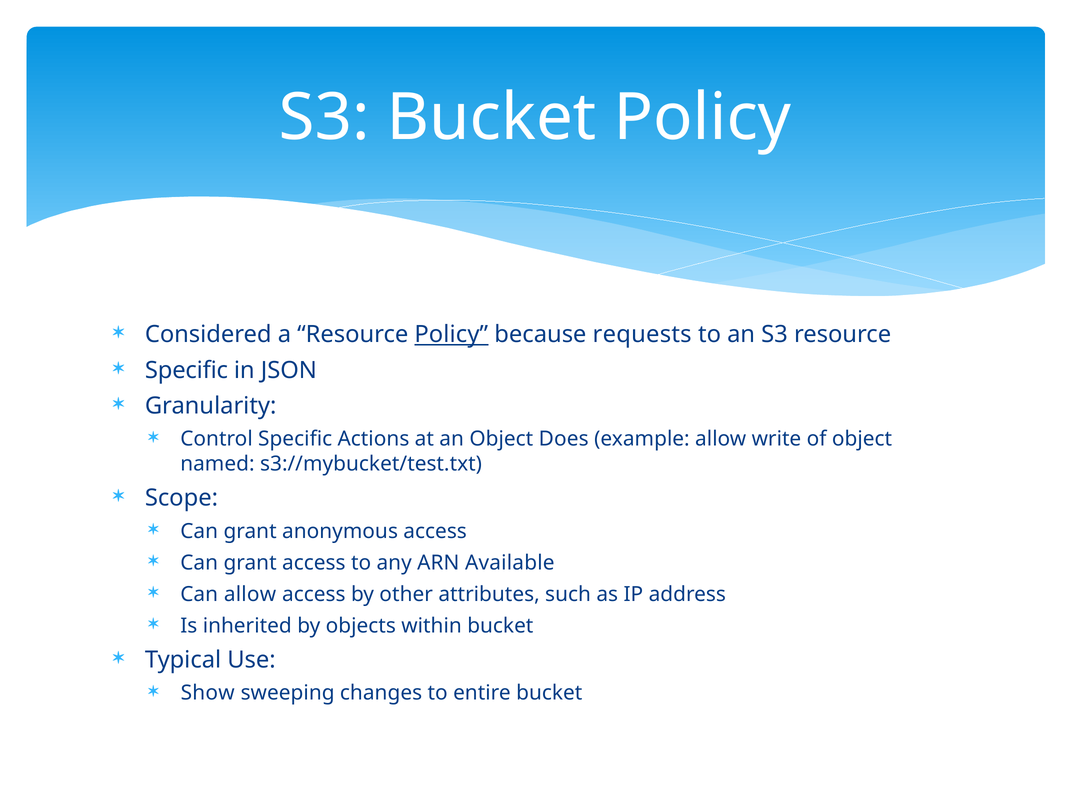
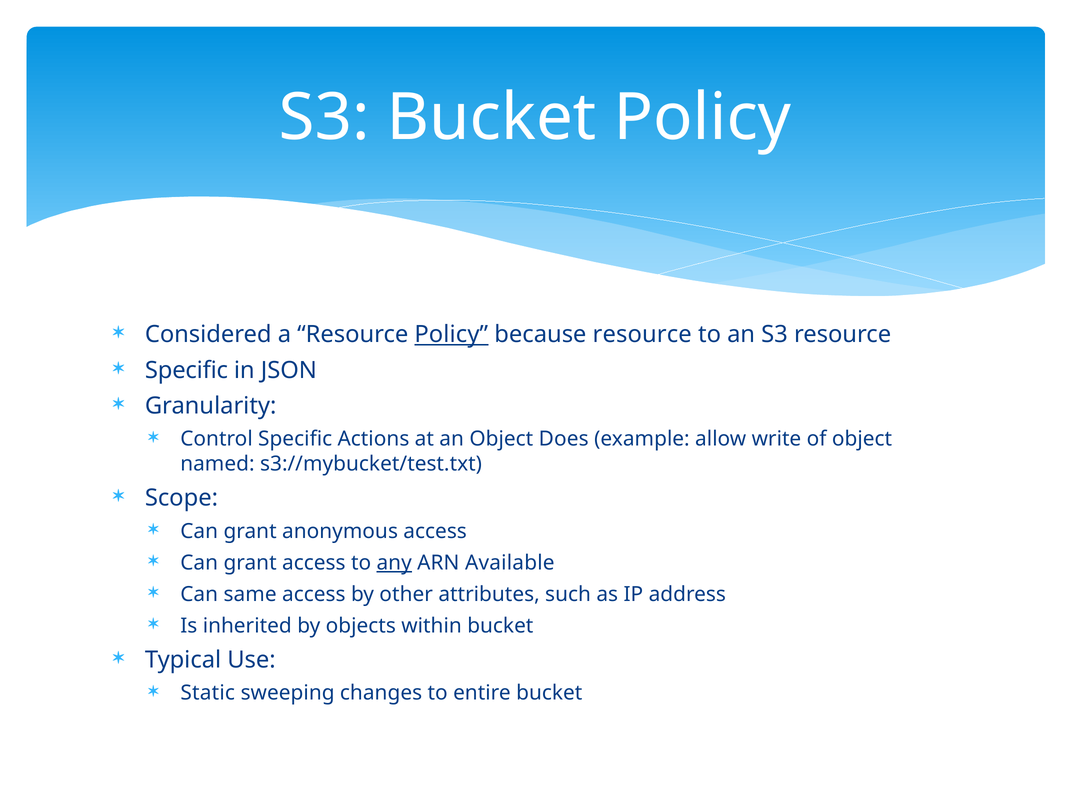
because requests: requests -> resource
any underline: none -> present
Can allow: allow -> same
Show: Show -> Static
